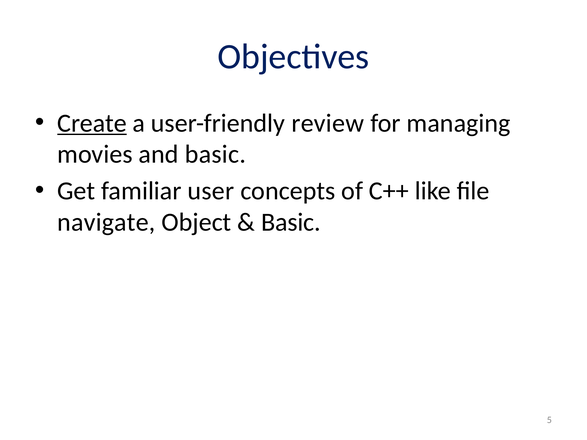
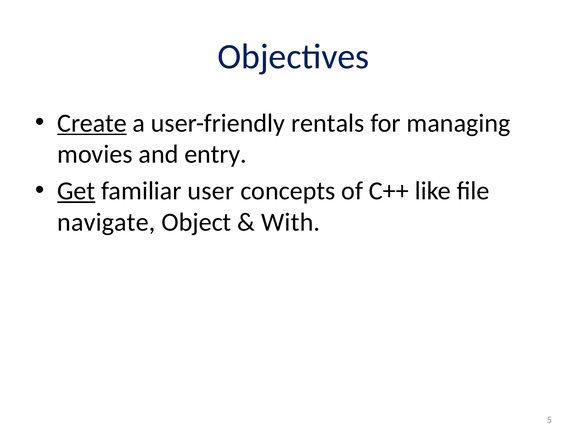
review: review -> rentals
and basic: basic -> entry
Get underline: none -> present
Basic at (291, 222): Basic -> With
